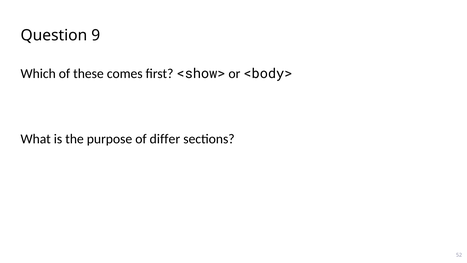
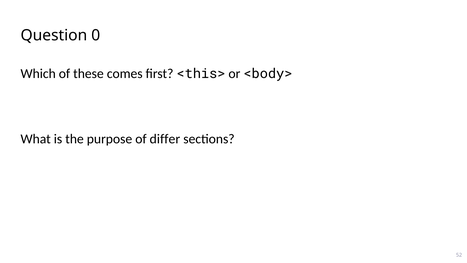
9: 9 -> 0
<show>: <show> -> <this>
